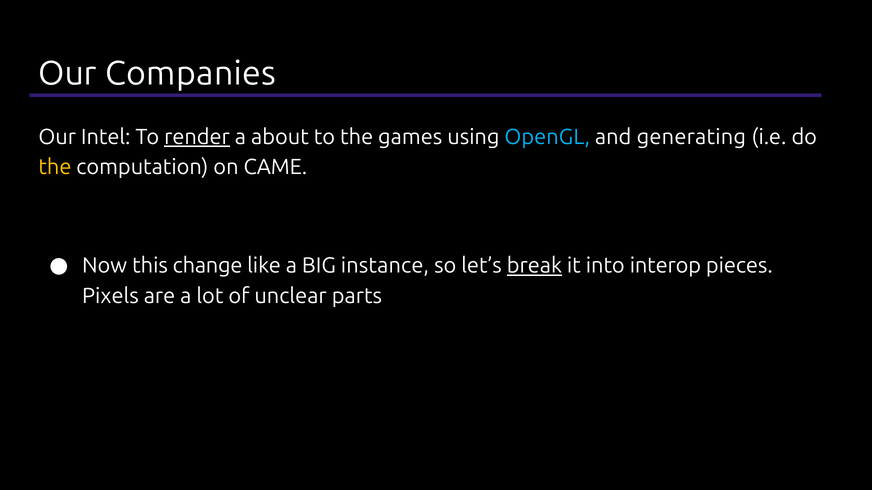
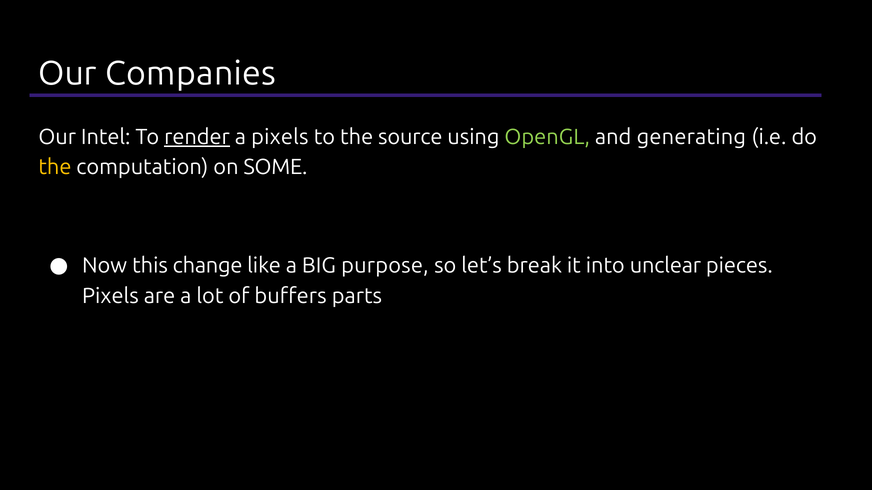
a about: about -> pixels
games: games -> source
OpenGL colour: light blue -> light green
CAME: CAME -> SOME
instance: instance -> purpose
break underline: present -> none
interop: interop -> unclear
unclear: unclear -> buffers
